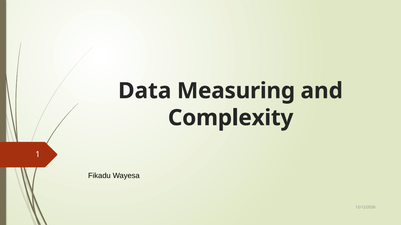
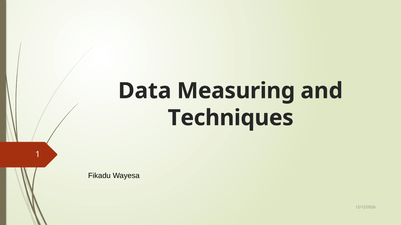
Complexity: Complexity -> Techniques
